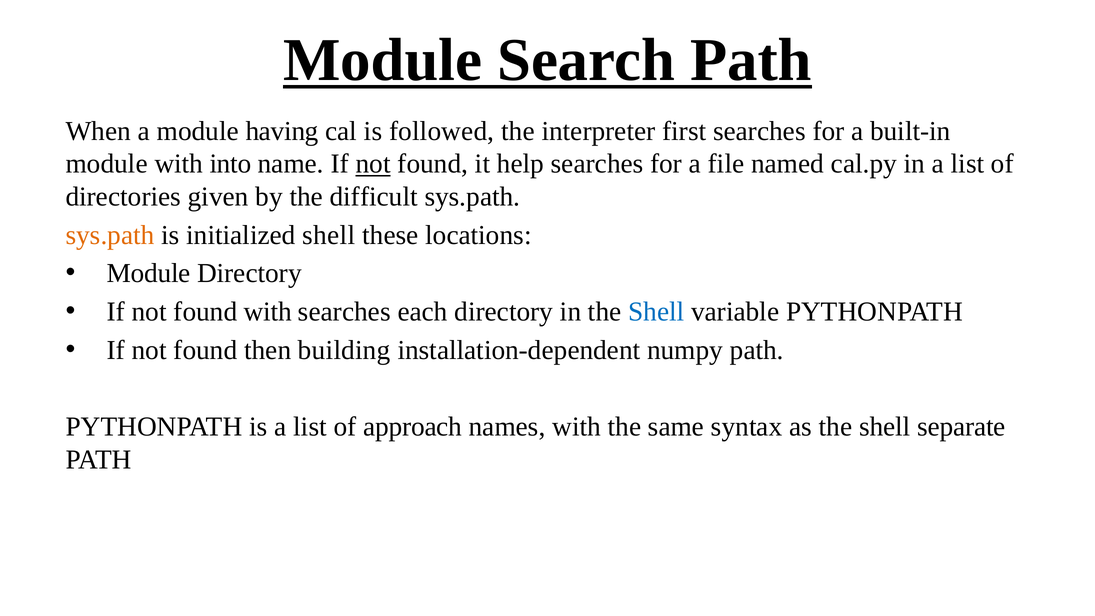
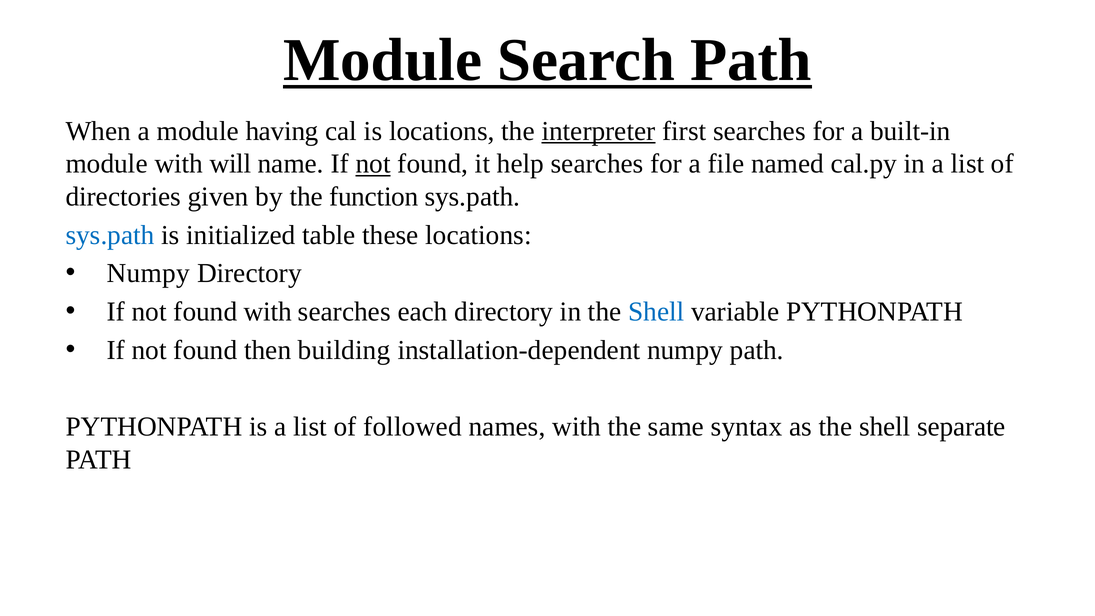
is followed: followed -> locations
interpreter underline: none -> present
into: into -> will
difficult: difficult -> function
sys.path at (110, 235) colour: orange -> blue
initialized shell: shell -> table
Module at (149, 273): Module -> Numpy
approach: approach -> followed
